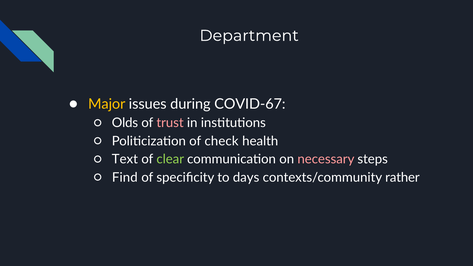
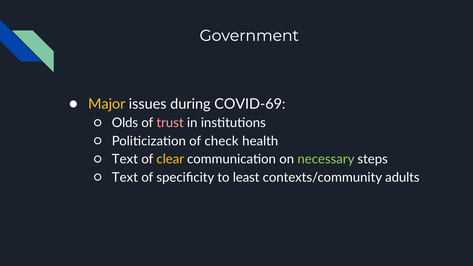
Department: Department -> Government
COVID-67: COVID-67 -> COVID-69
clear colour: light green -> yellow
necessary colour: pink -> light green
Find at (125, 177): Find -> Text
days: days -> least
rather: rather -> adults
